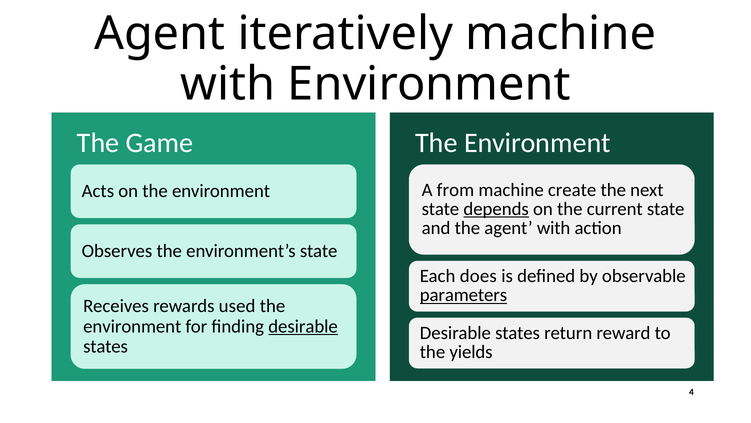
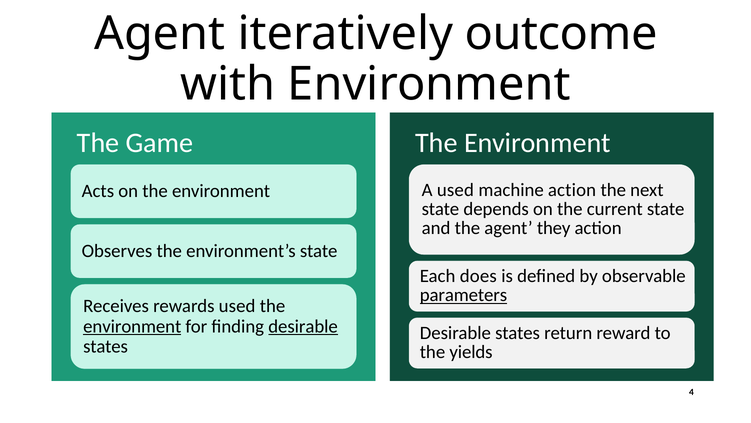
iteratively machine: machine -> outcome
A from: from -> used
machine create: create -> action
depends underline: present -> none
agent with: with -> they
environment at (132, 326) underline: none -> present
